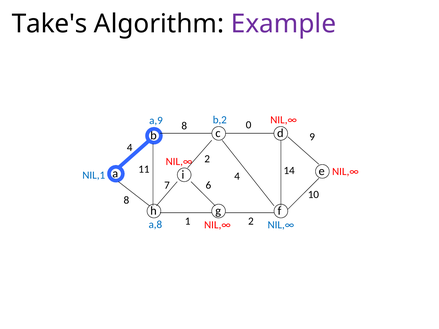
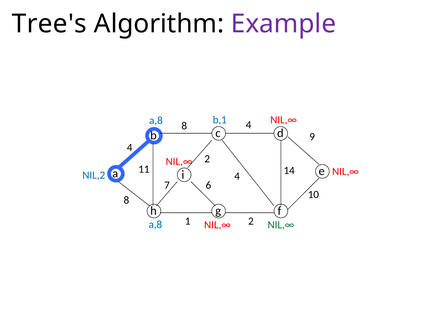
Take's: Take's -> Tree's
b,2: b,2 -> b,1
a,9 at (156, 121): a,9 -> a,8
8 0: 0 -> 4
NIL,1: NIL,1 -> NIL,2
NIL,∞ at (281, 225) colour: blue -> green
